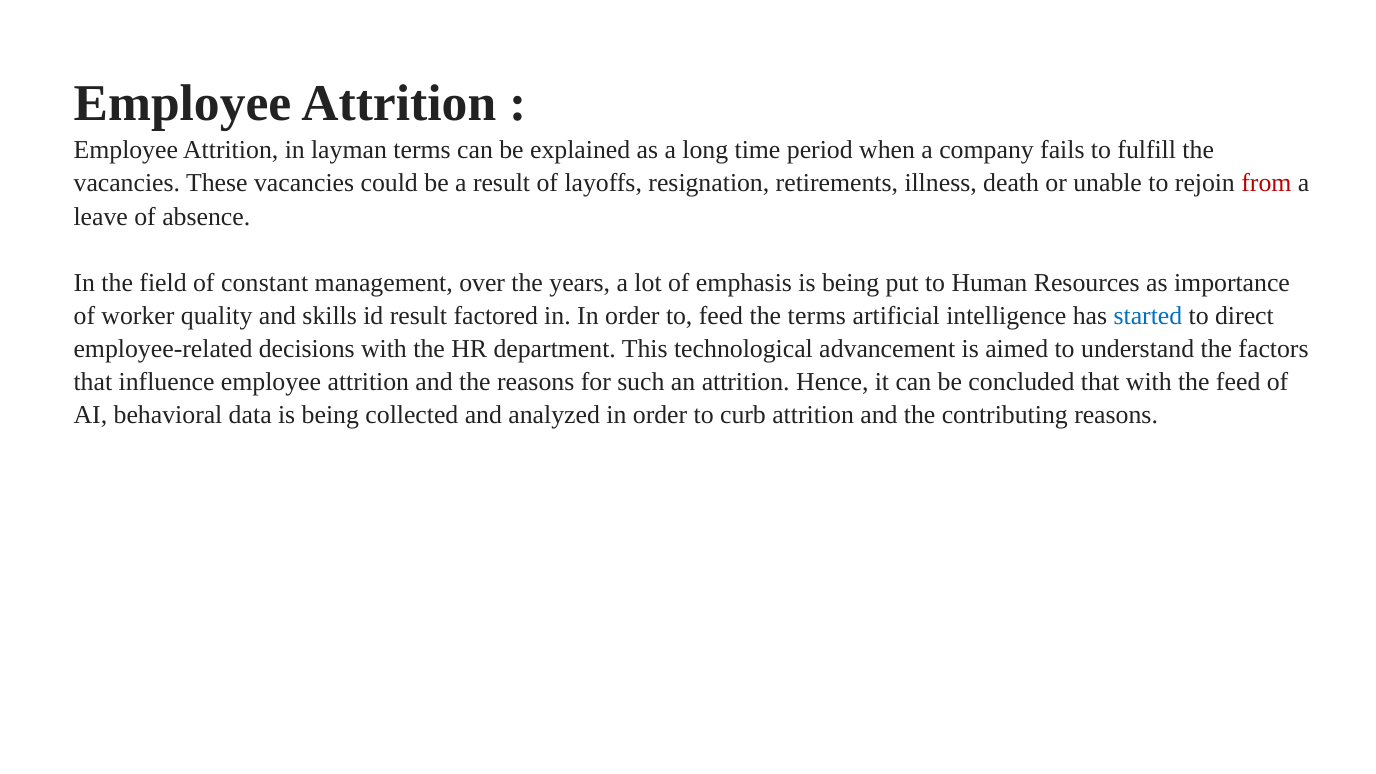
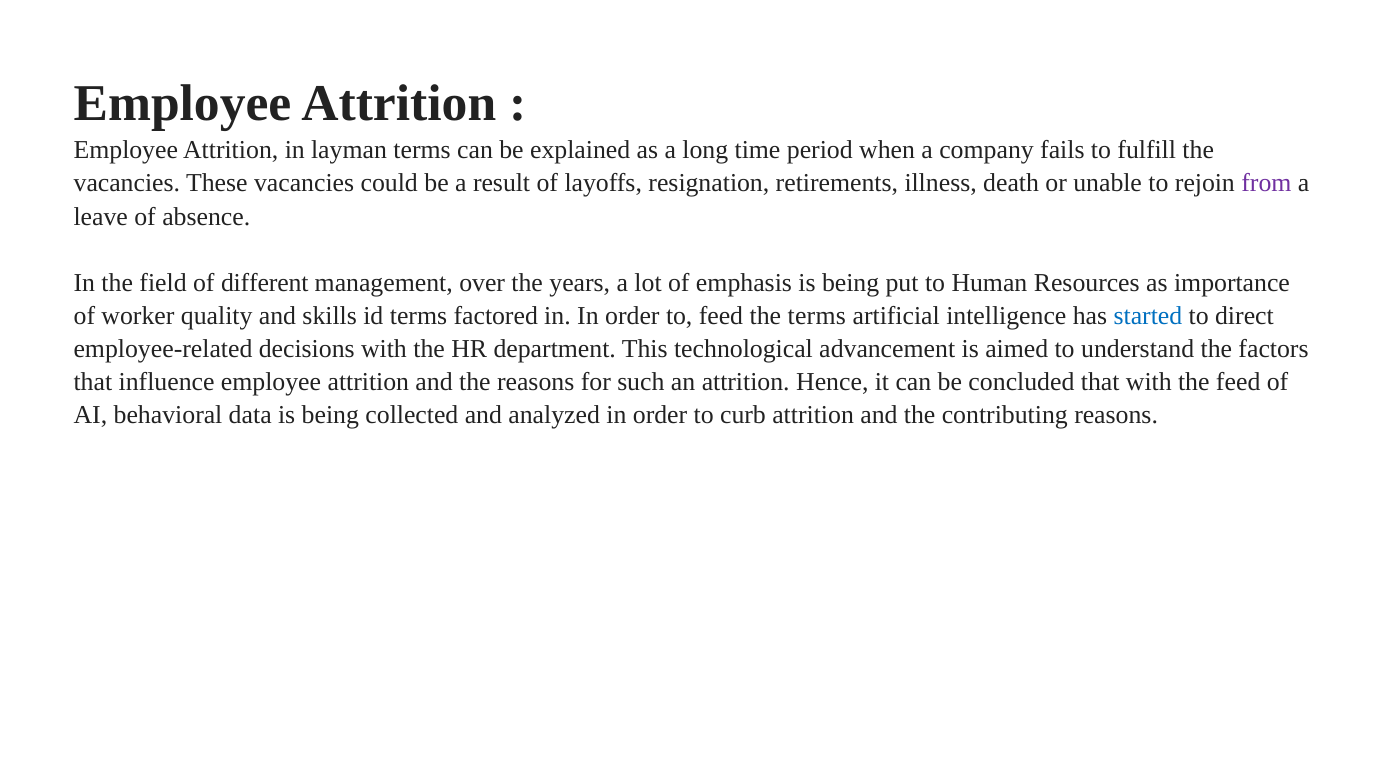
from colour: red -> purple
constant: constant -> different
id result: result -> terms
